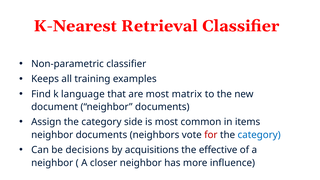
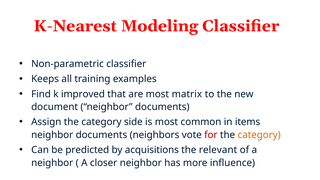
Retrieval: Retrieval -> Modeling
language: language -> improved
category at (259, 135) colour: blue -> orange
decisions: decisions -> predicted
effective: effective -> relevant
